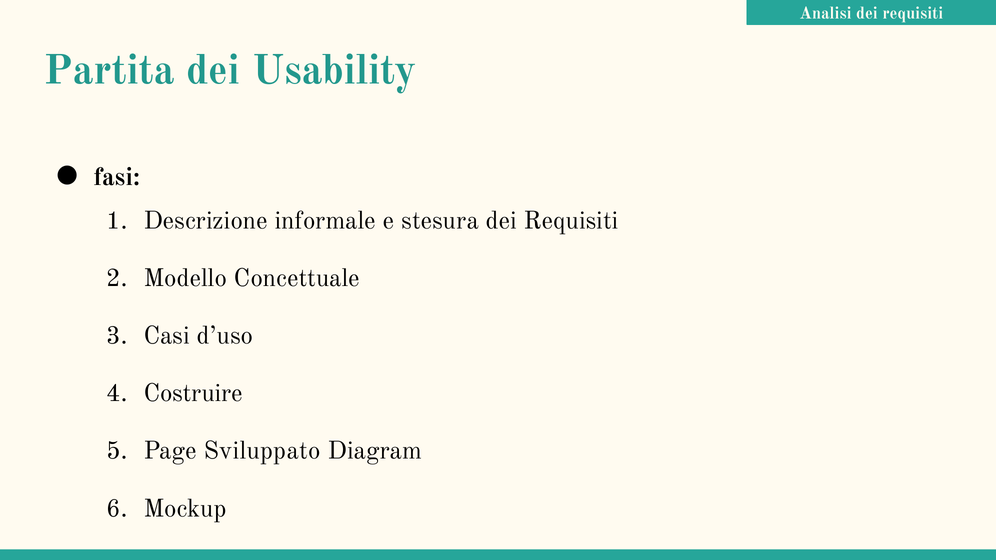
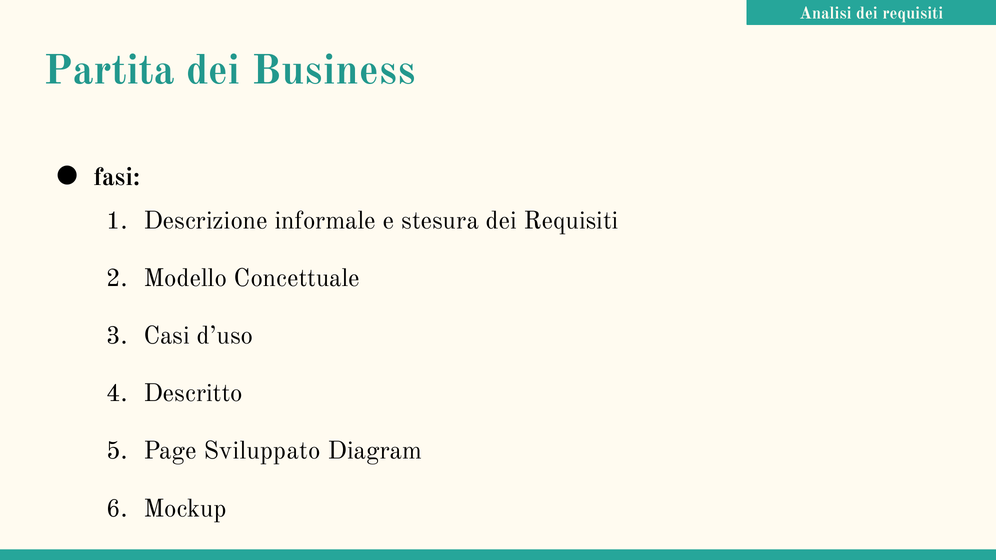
Usability: Usability -> Business
Costruire: Costruire -> Descritto
